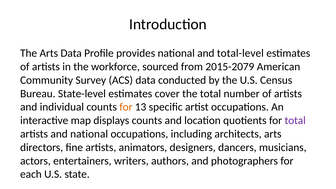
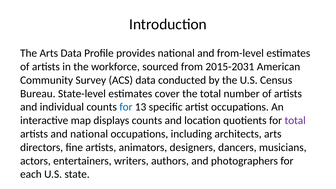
total-level: total-level -> from-level
2015-2079: 2015-2079 -> 2015-2031
for at (126, 107) colour: orange -> blue
